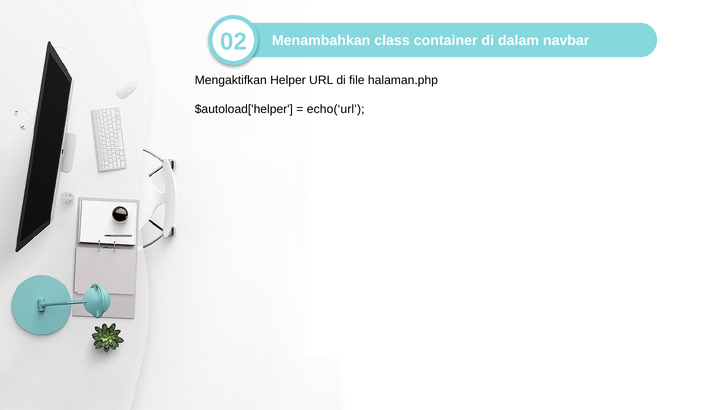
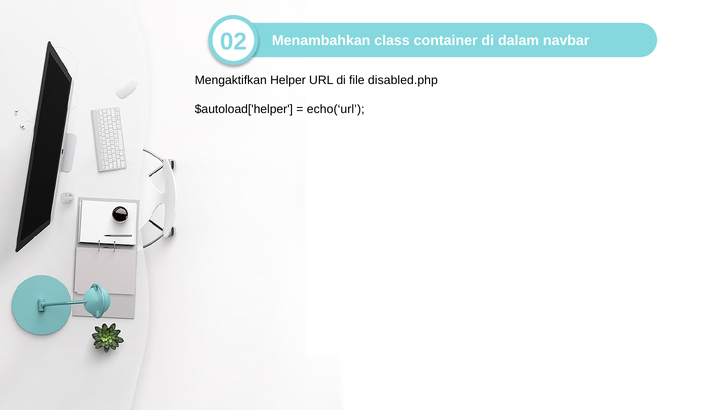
halaman.php: halaman.php -> disabled.php
